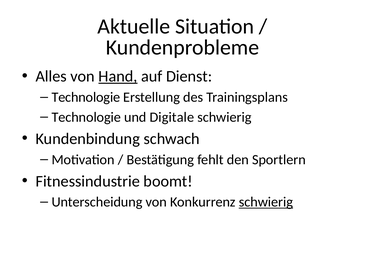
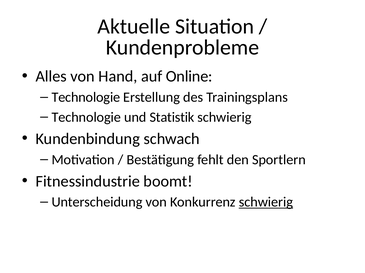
Hand underline: present -> none
Dienst: Dienst -> Online
Digitale: Digitale -> Statistik
